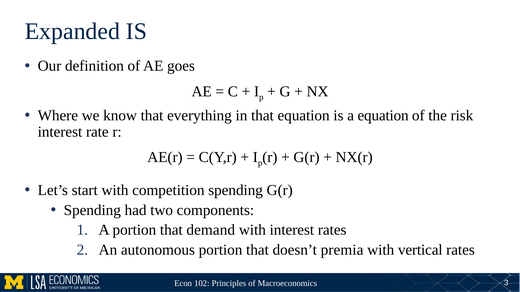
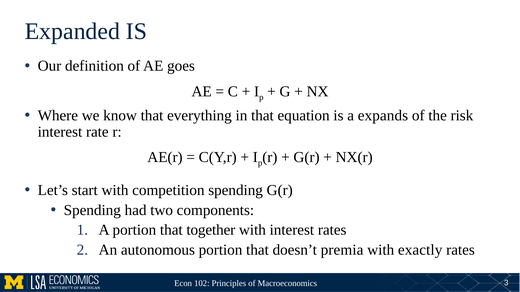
a equation: equation -> expands
demand: demand -> together
vertical: vertical -> exactly
